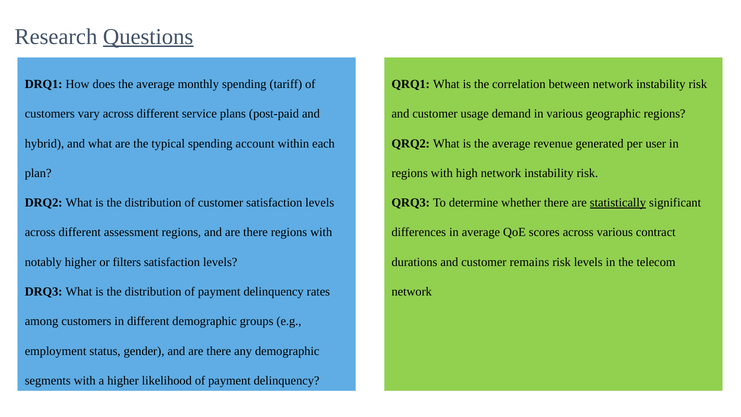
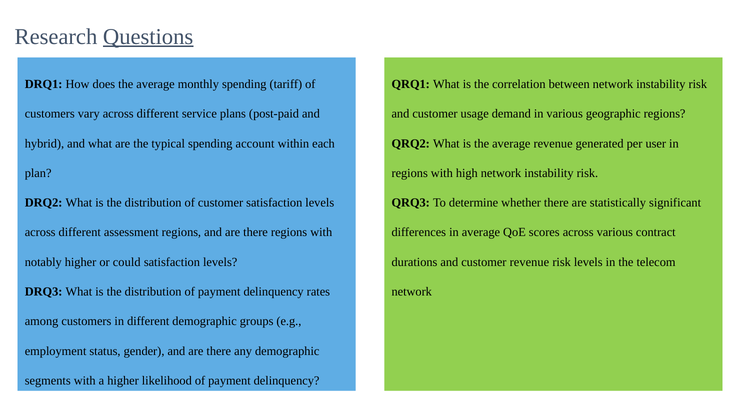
statistically underline: present -> none
filters: filters -> could
customer remains: remains -> revenue
